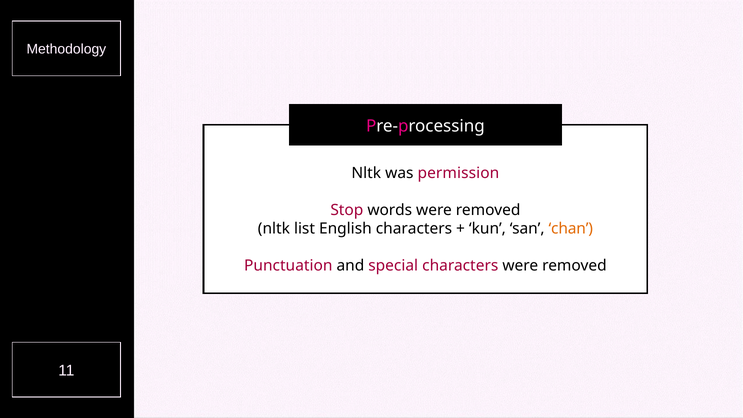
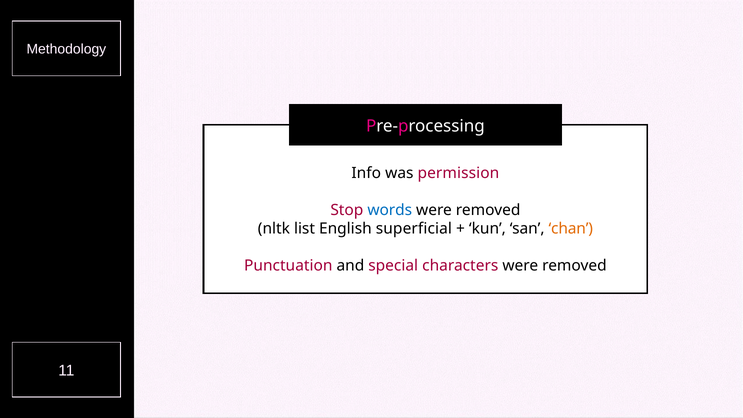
Nltk at (366, 173): Nltk -> Info
words colour: black -> blue
English characters: characters -> superficial
